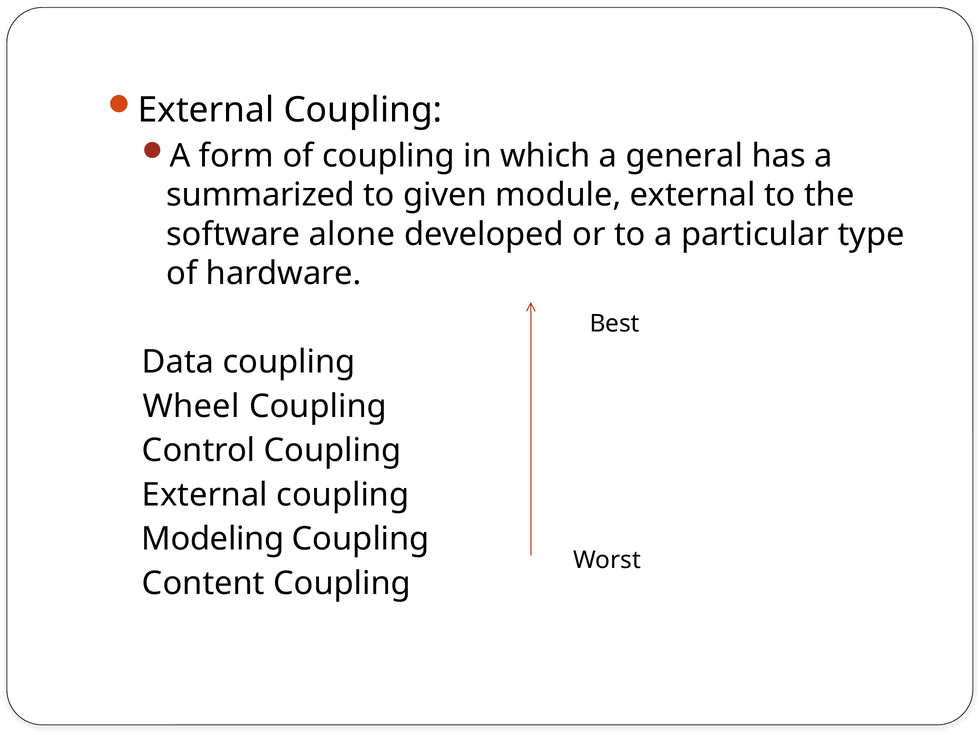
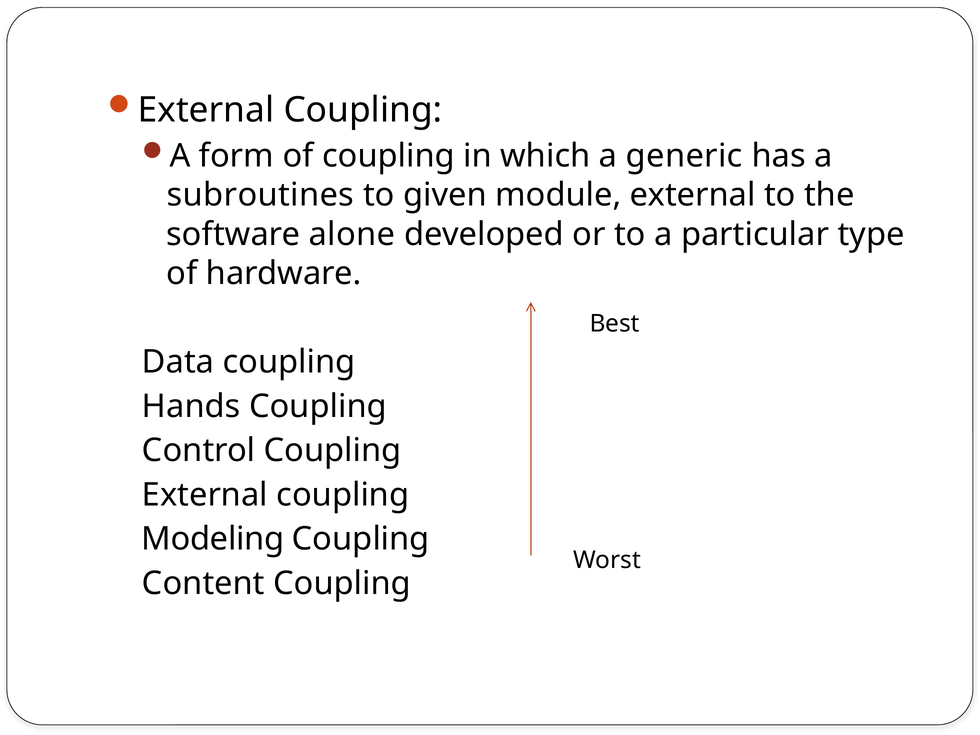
general: general -> generic
summarized: summarized -> subroutines
Wheel: Wheel -> Hands
